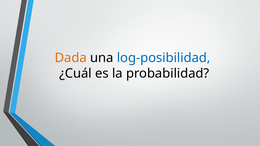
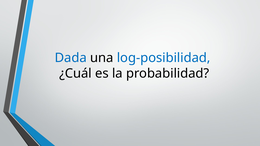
Dada colour: orange -> blue
